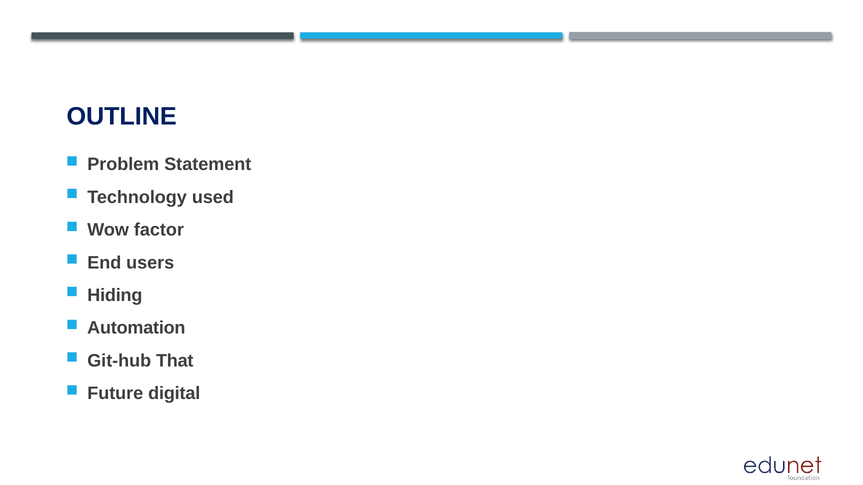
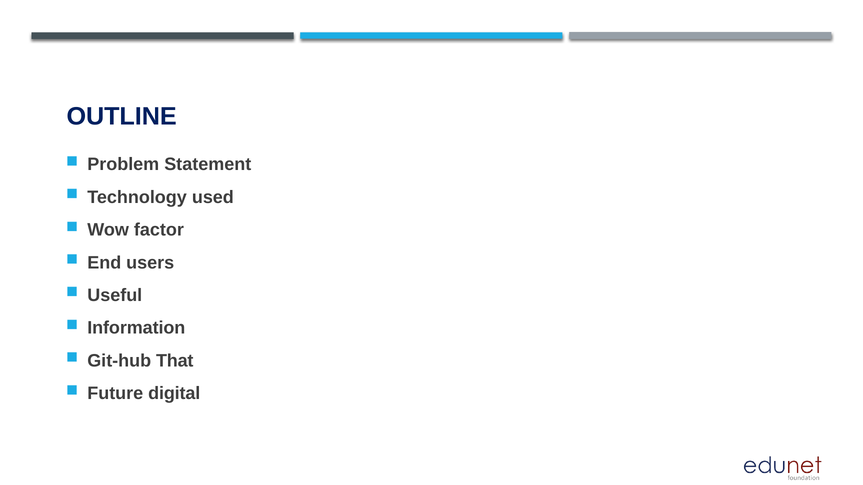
Hiding: Hiding -> Useful
Automation: Automation -> Information
